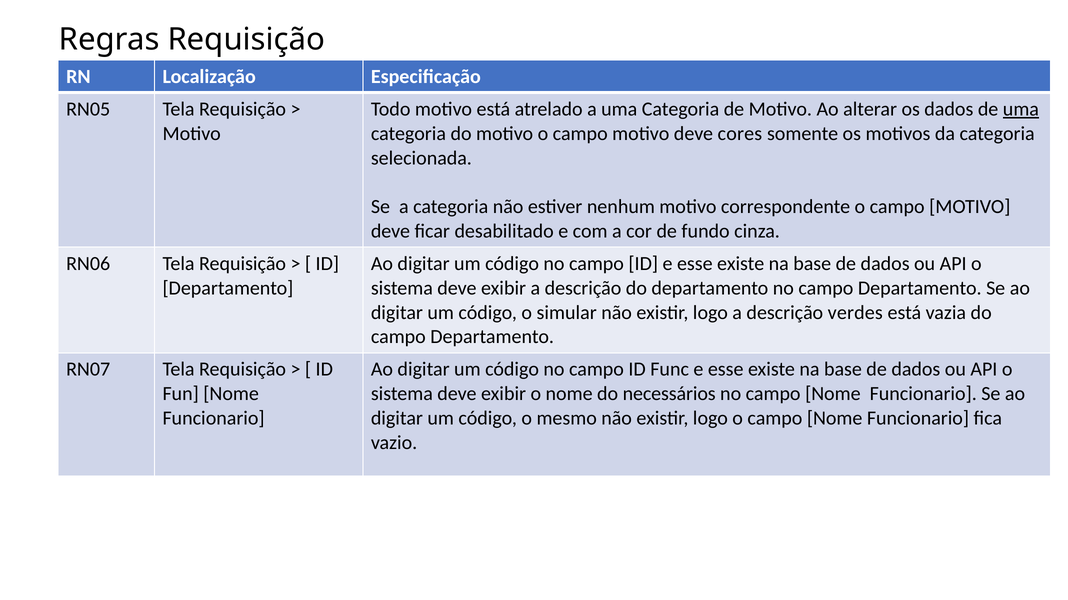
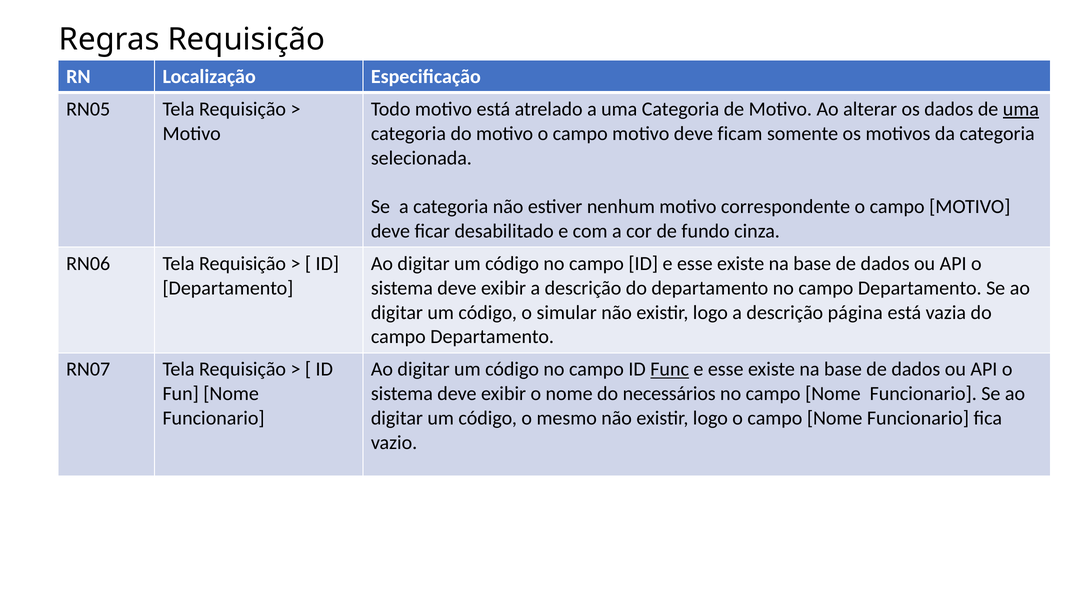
cores: cores -> ficam
verdes: verdes -> página
Func underline: none -> present
